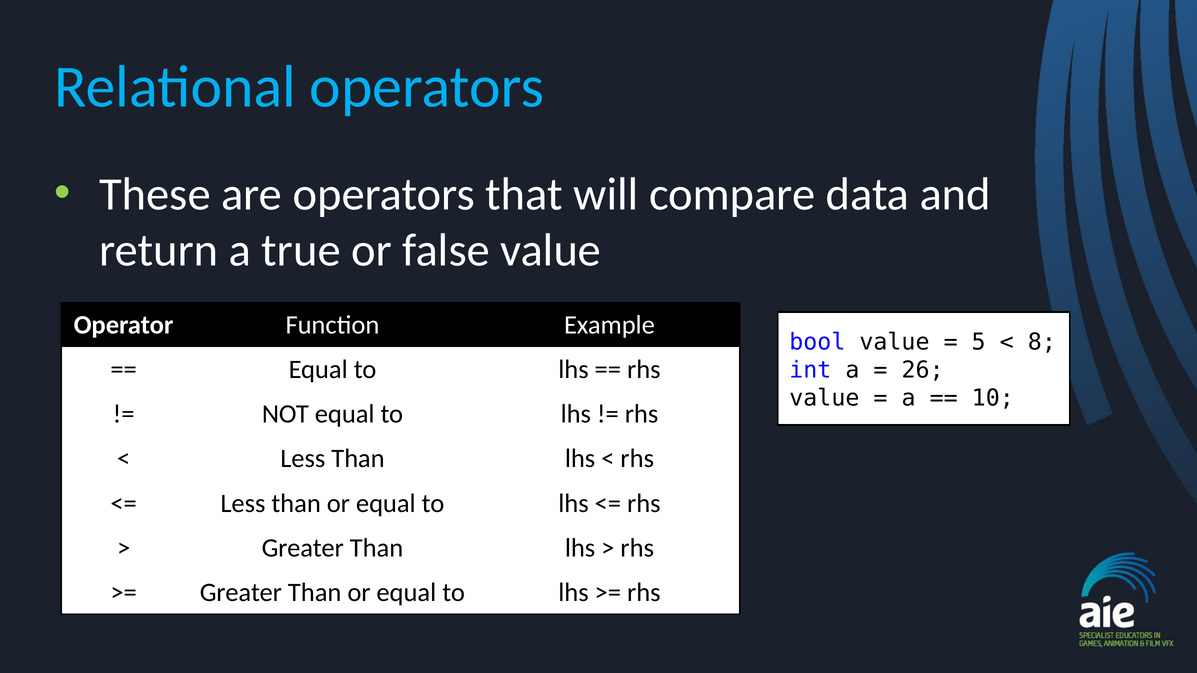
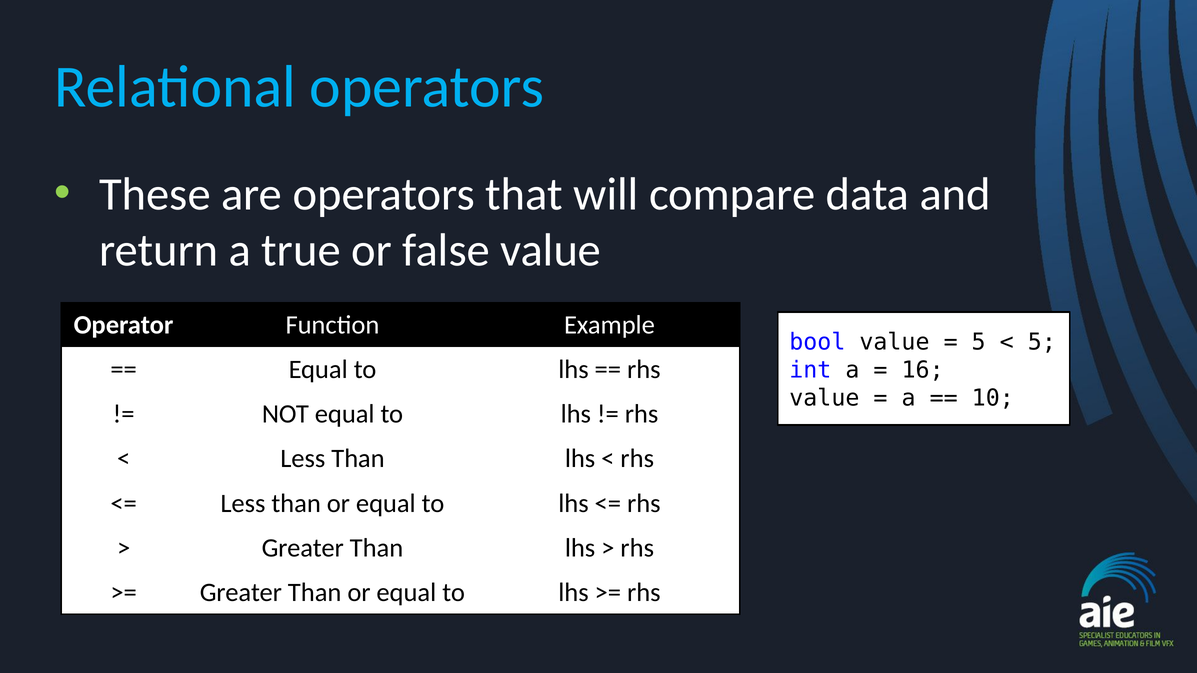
8 at (1042, 342): 8 -> 5
26: 26 -> 16
